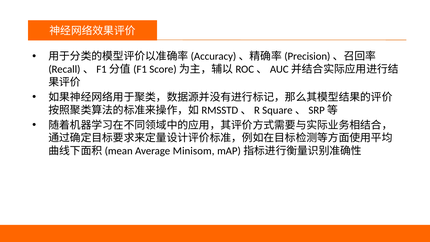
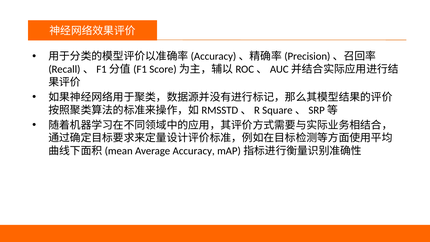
Minisom: Minisom -> Accuracy
